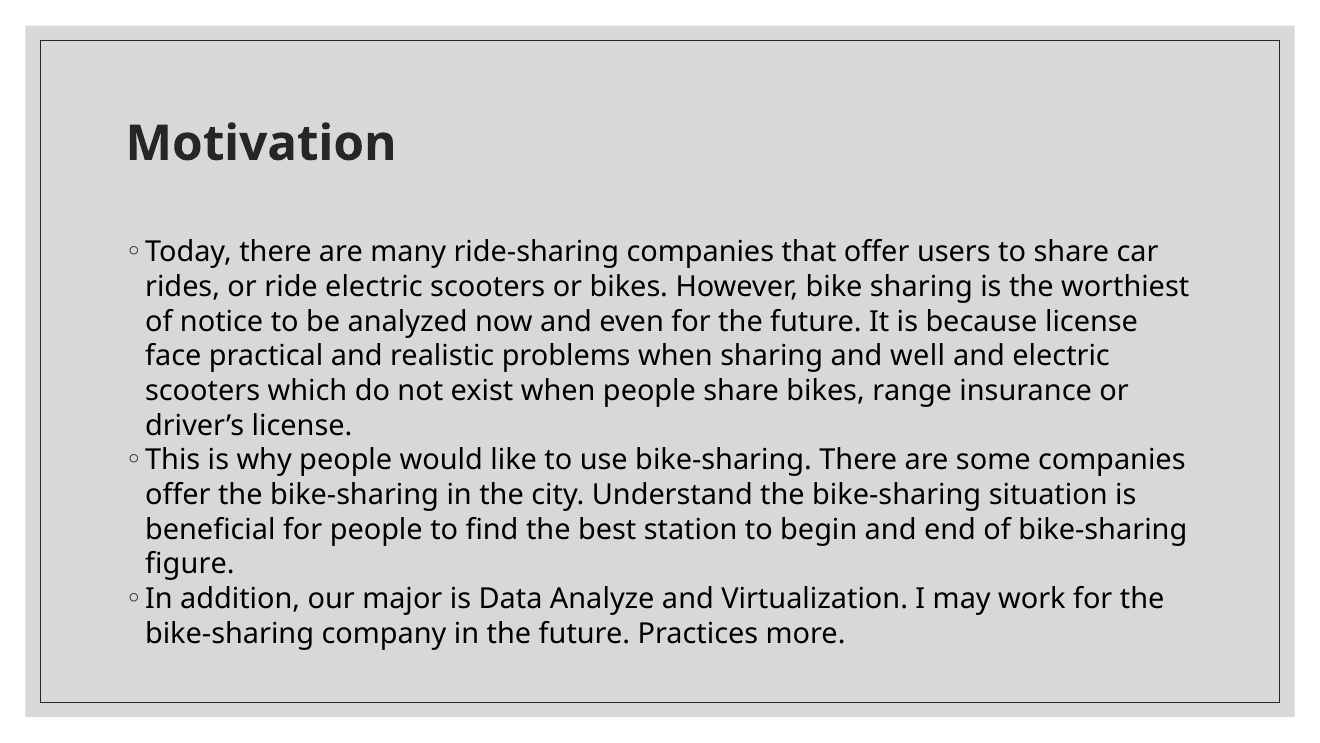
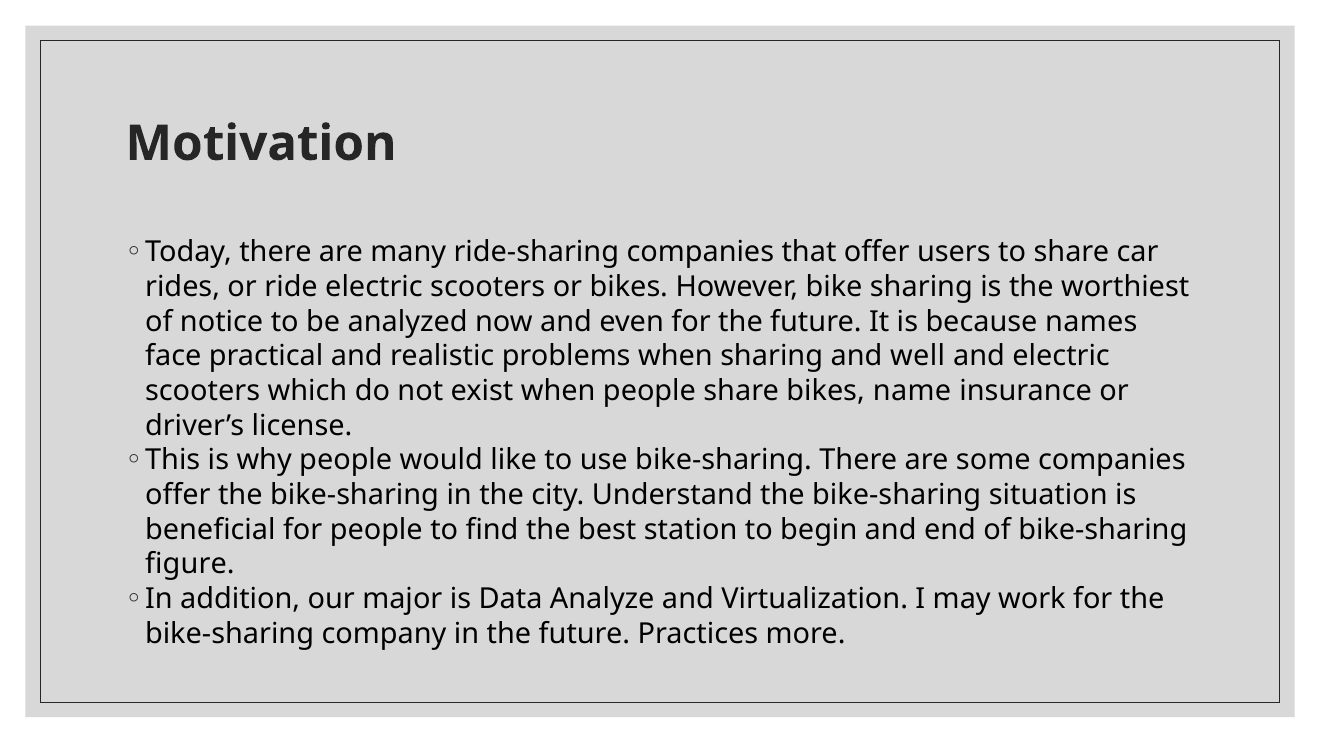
because license: license -> names
range: range -> name
